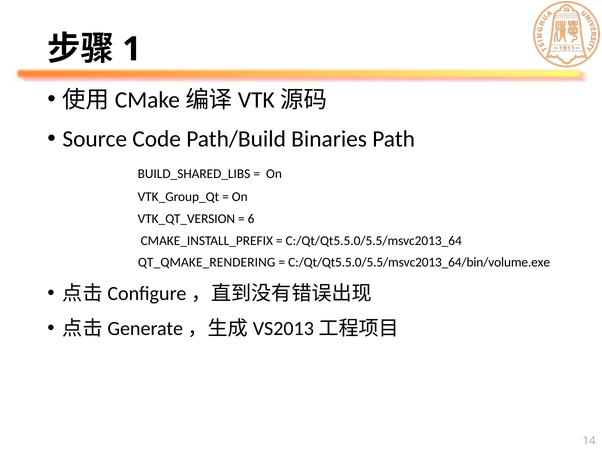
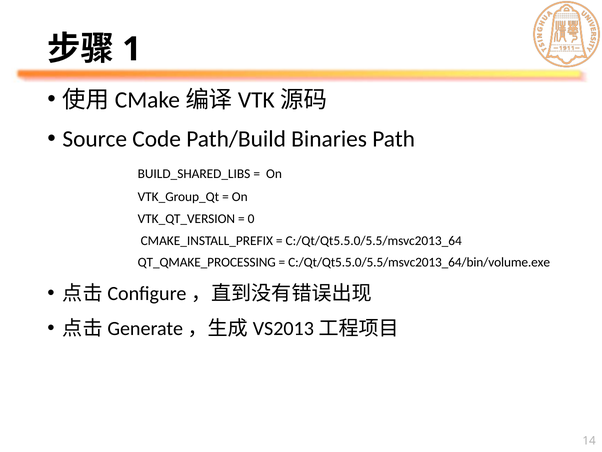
6: 6 -> 0
QT_QMAKE_RENDERING: QT_QMAKE_RENDERING -> QT_QMAKE_PROCESSING
